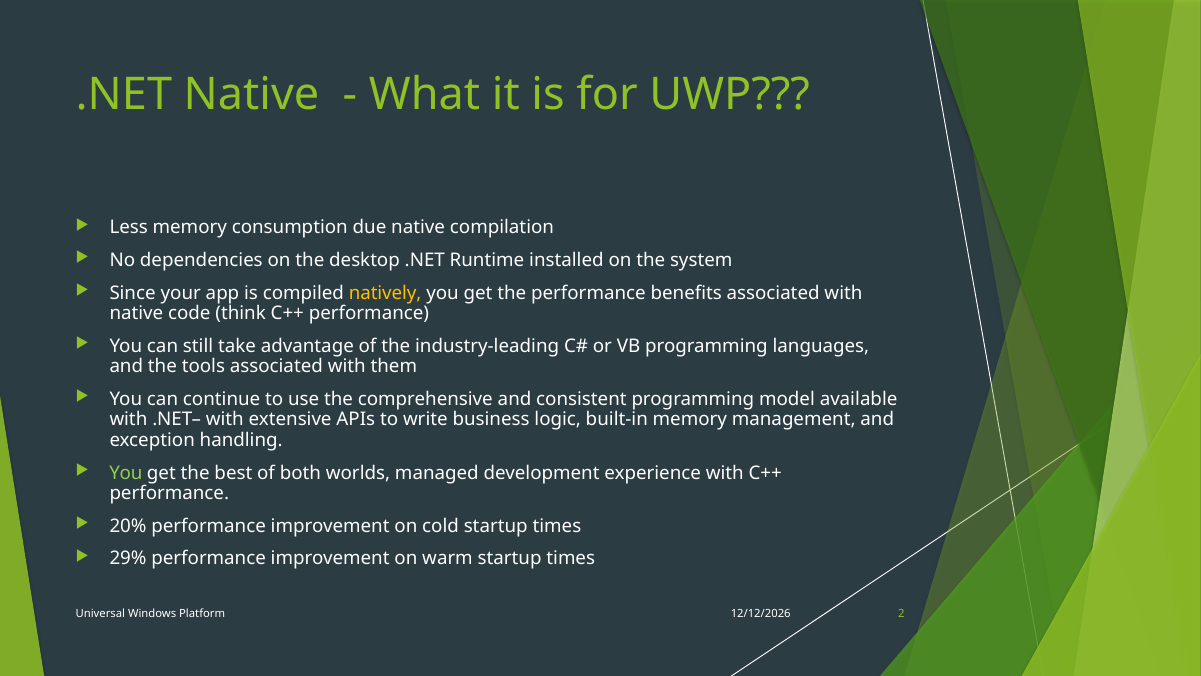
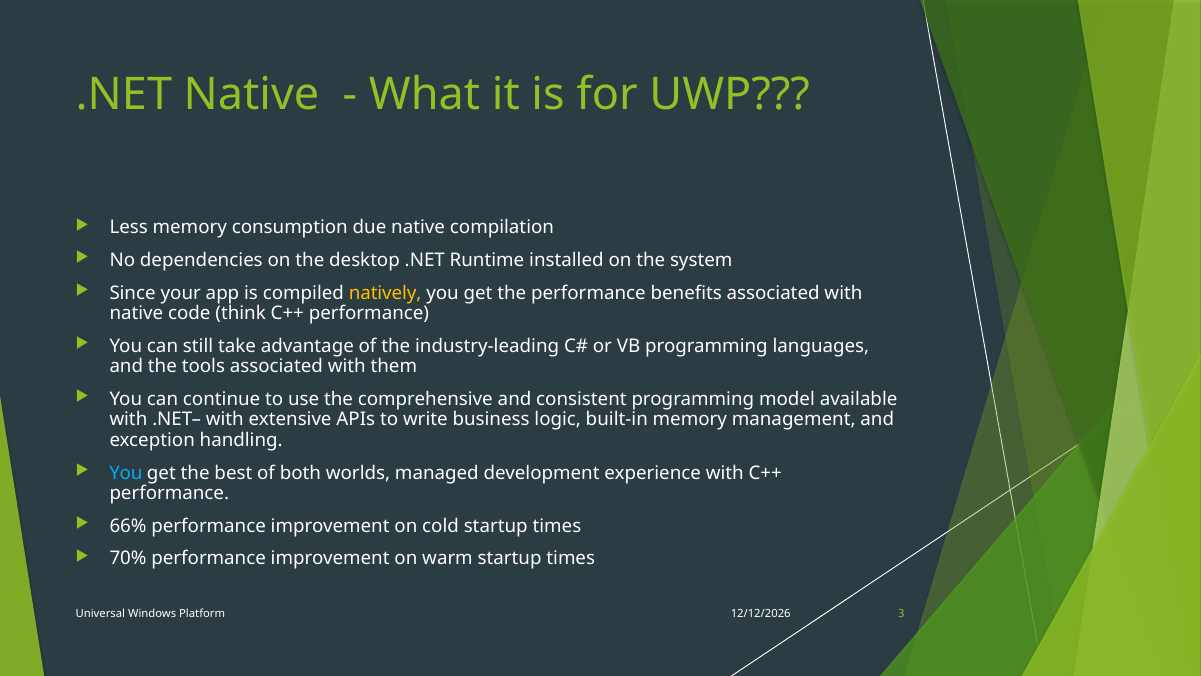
You at (126, 473) colour: light green -> light blue
20%: 20% -> 66%
29%: 29% -> 70%
2: 2 -> 3
